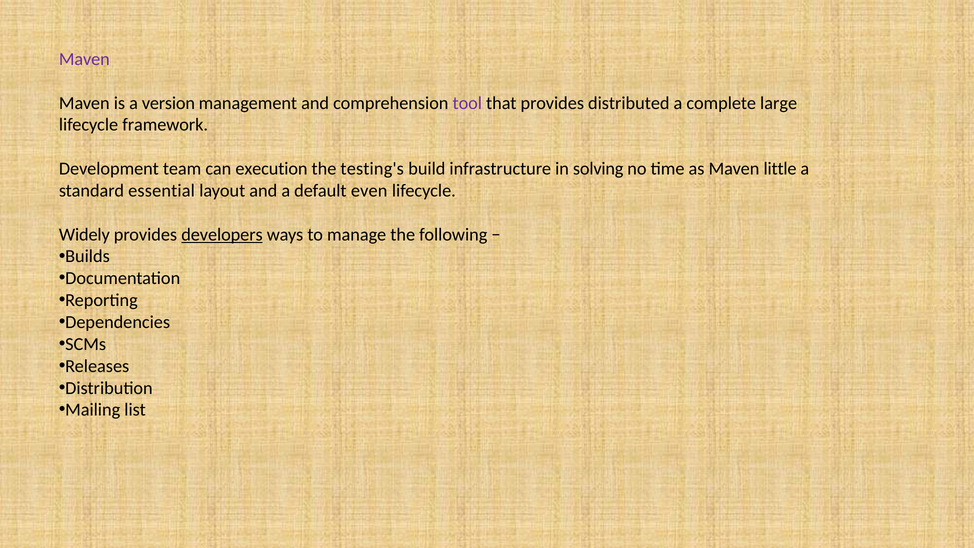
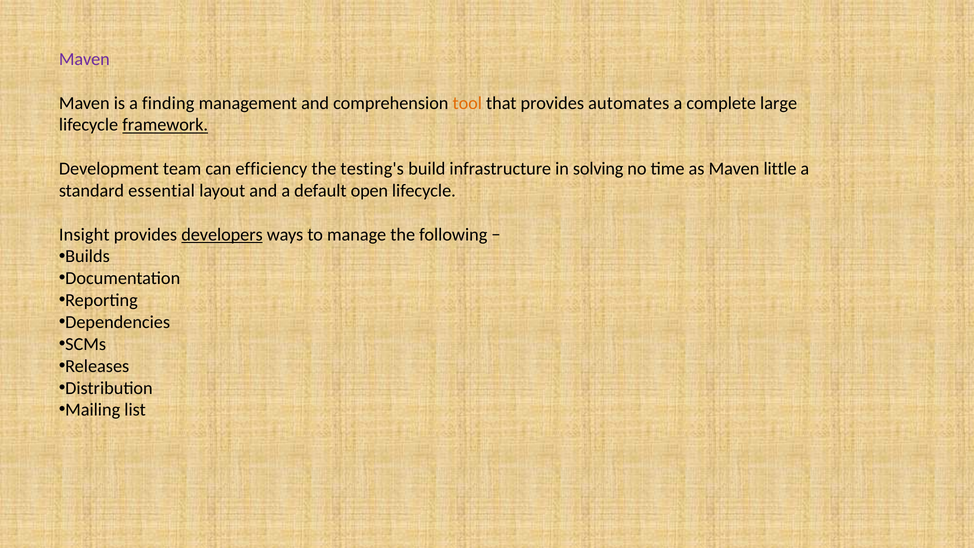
version: version -> finding
tool colour: purple -> orange
distributed: distributed -> automates
framework underline: none -> present
execution: execution -> efficiency
even: even -> open
Widely: Widely -> Insight
